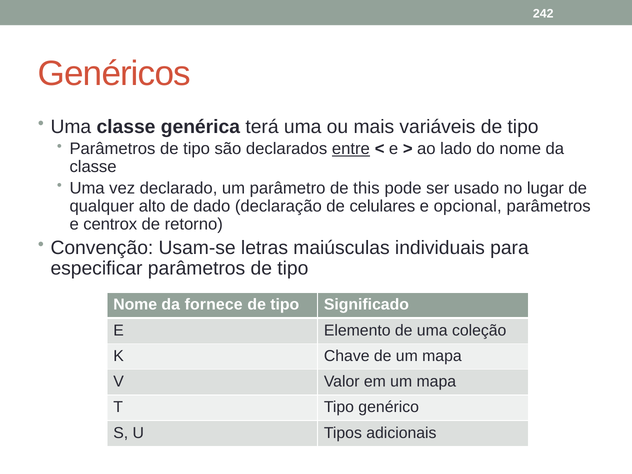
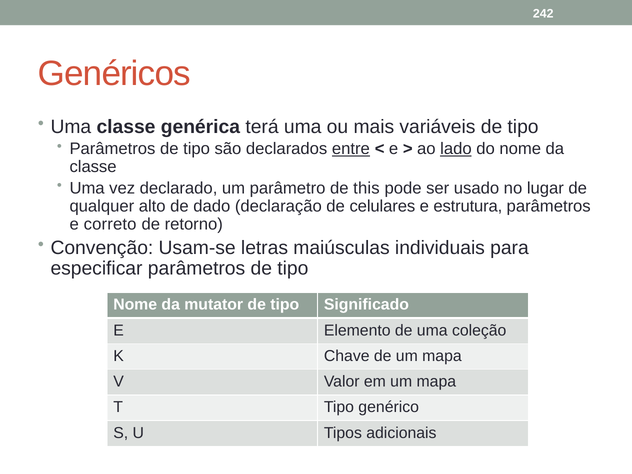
lado underline: none -> present
opcional: opcional -> estrutura
centrox: centrox -> correto
fornece: fornece -> mutator
